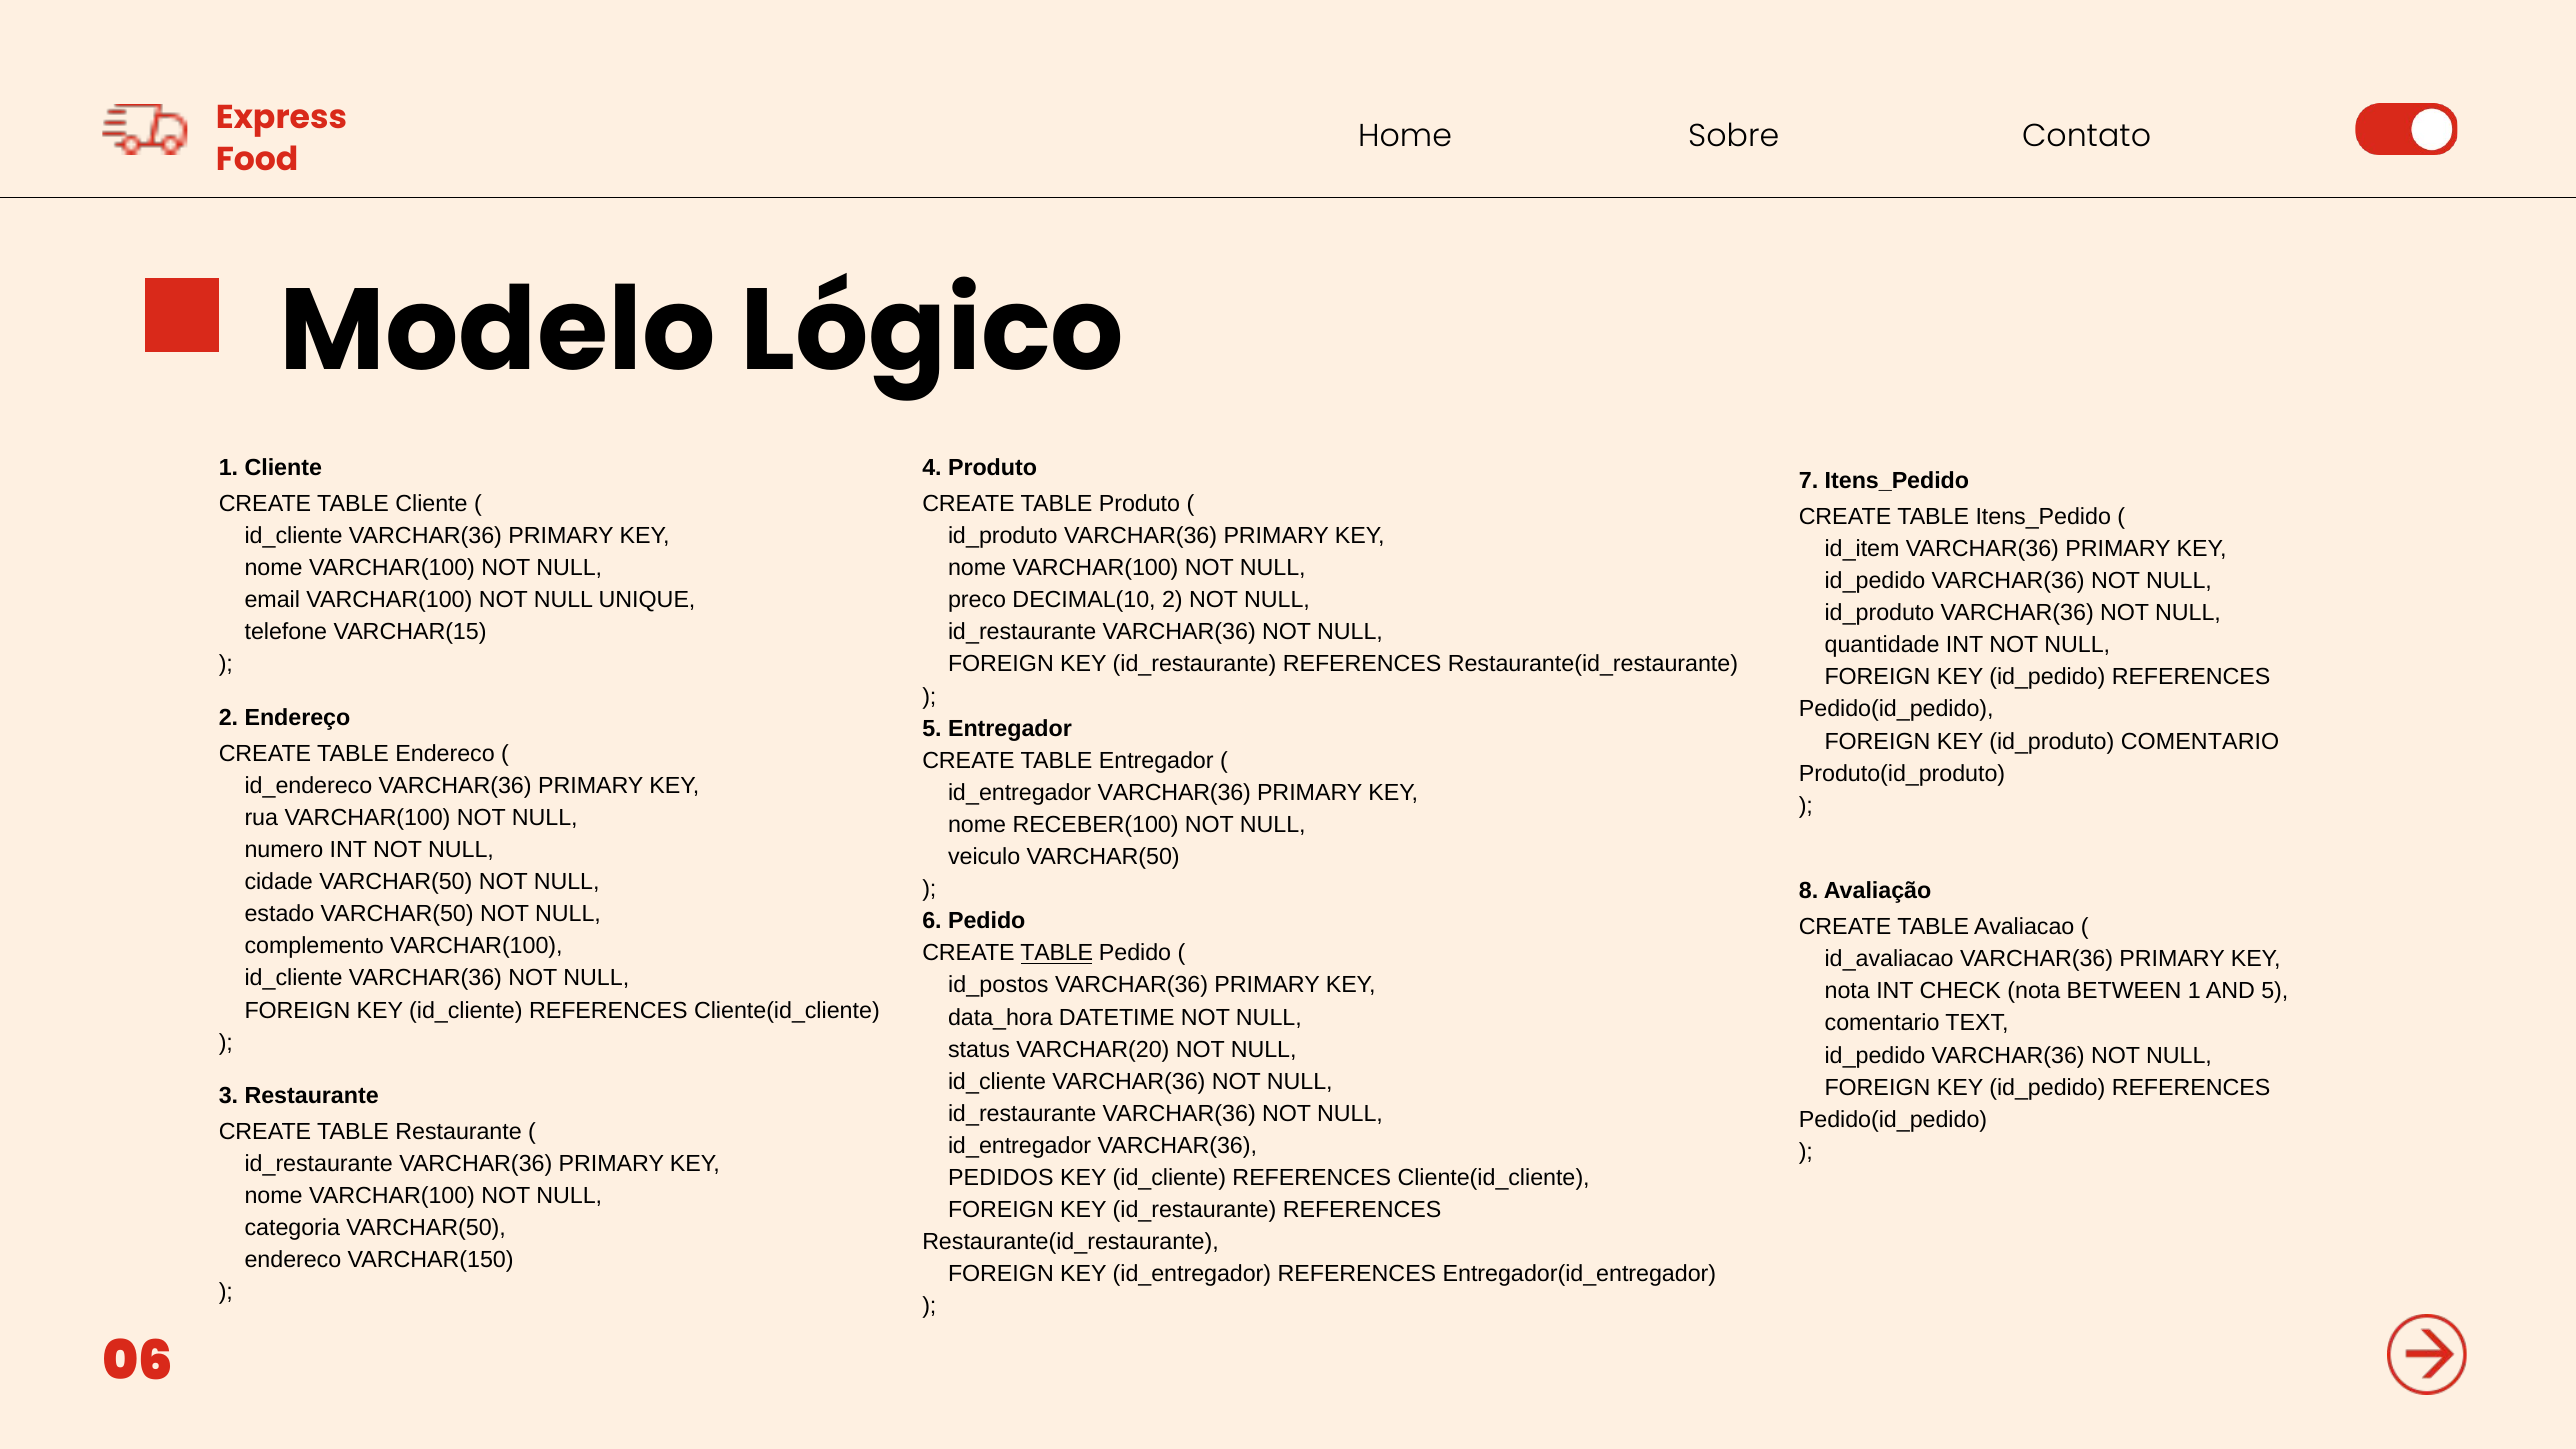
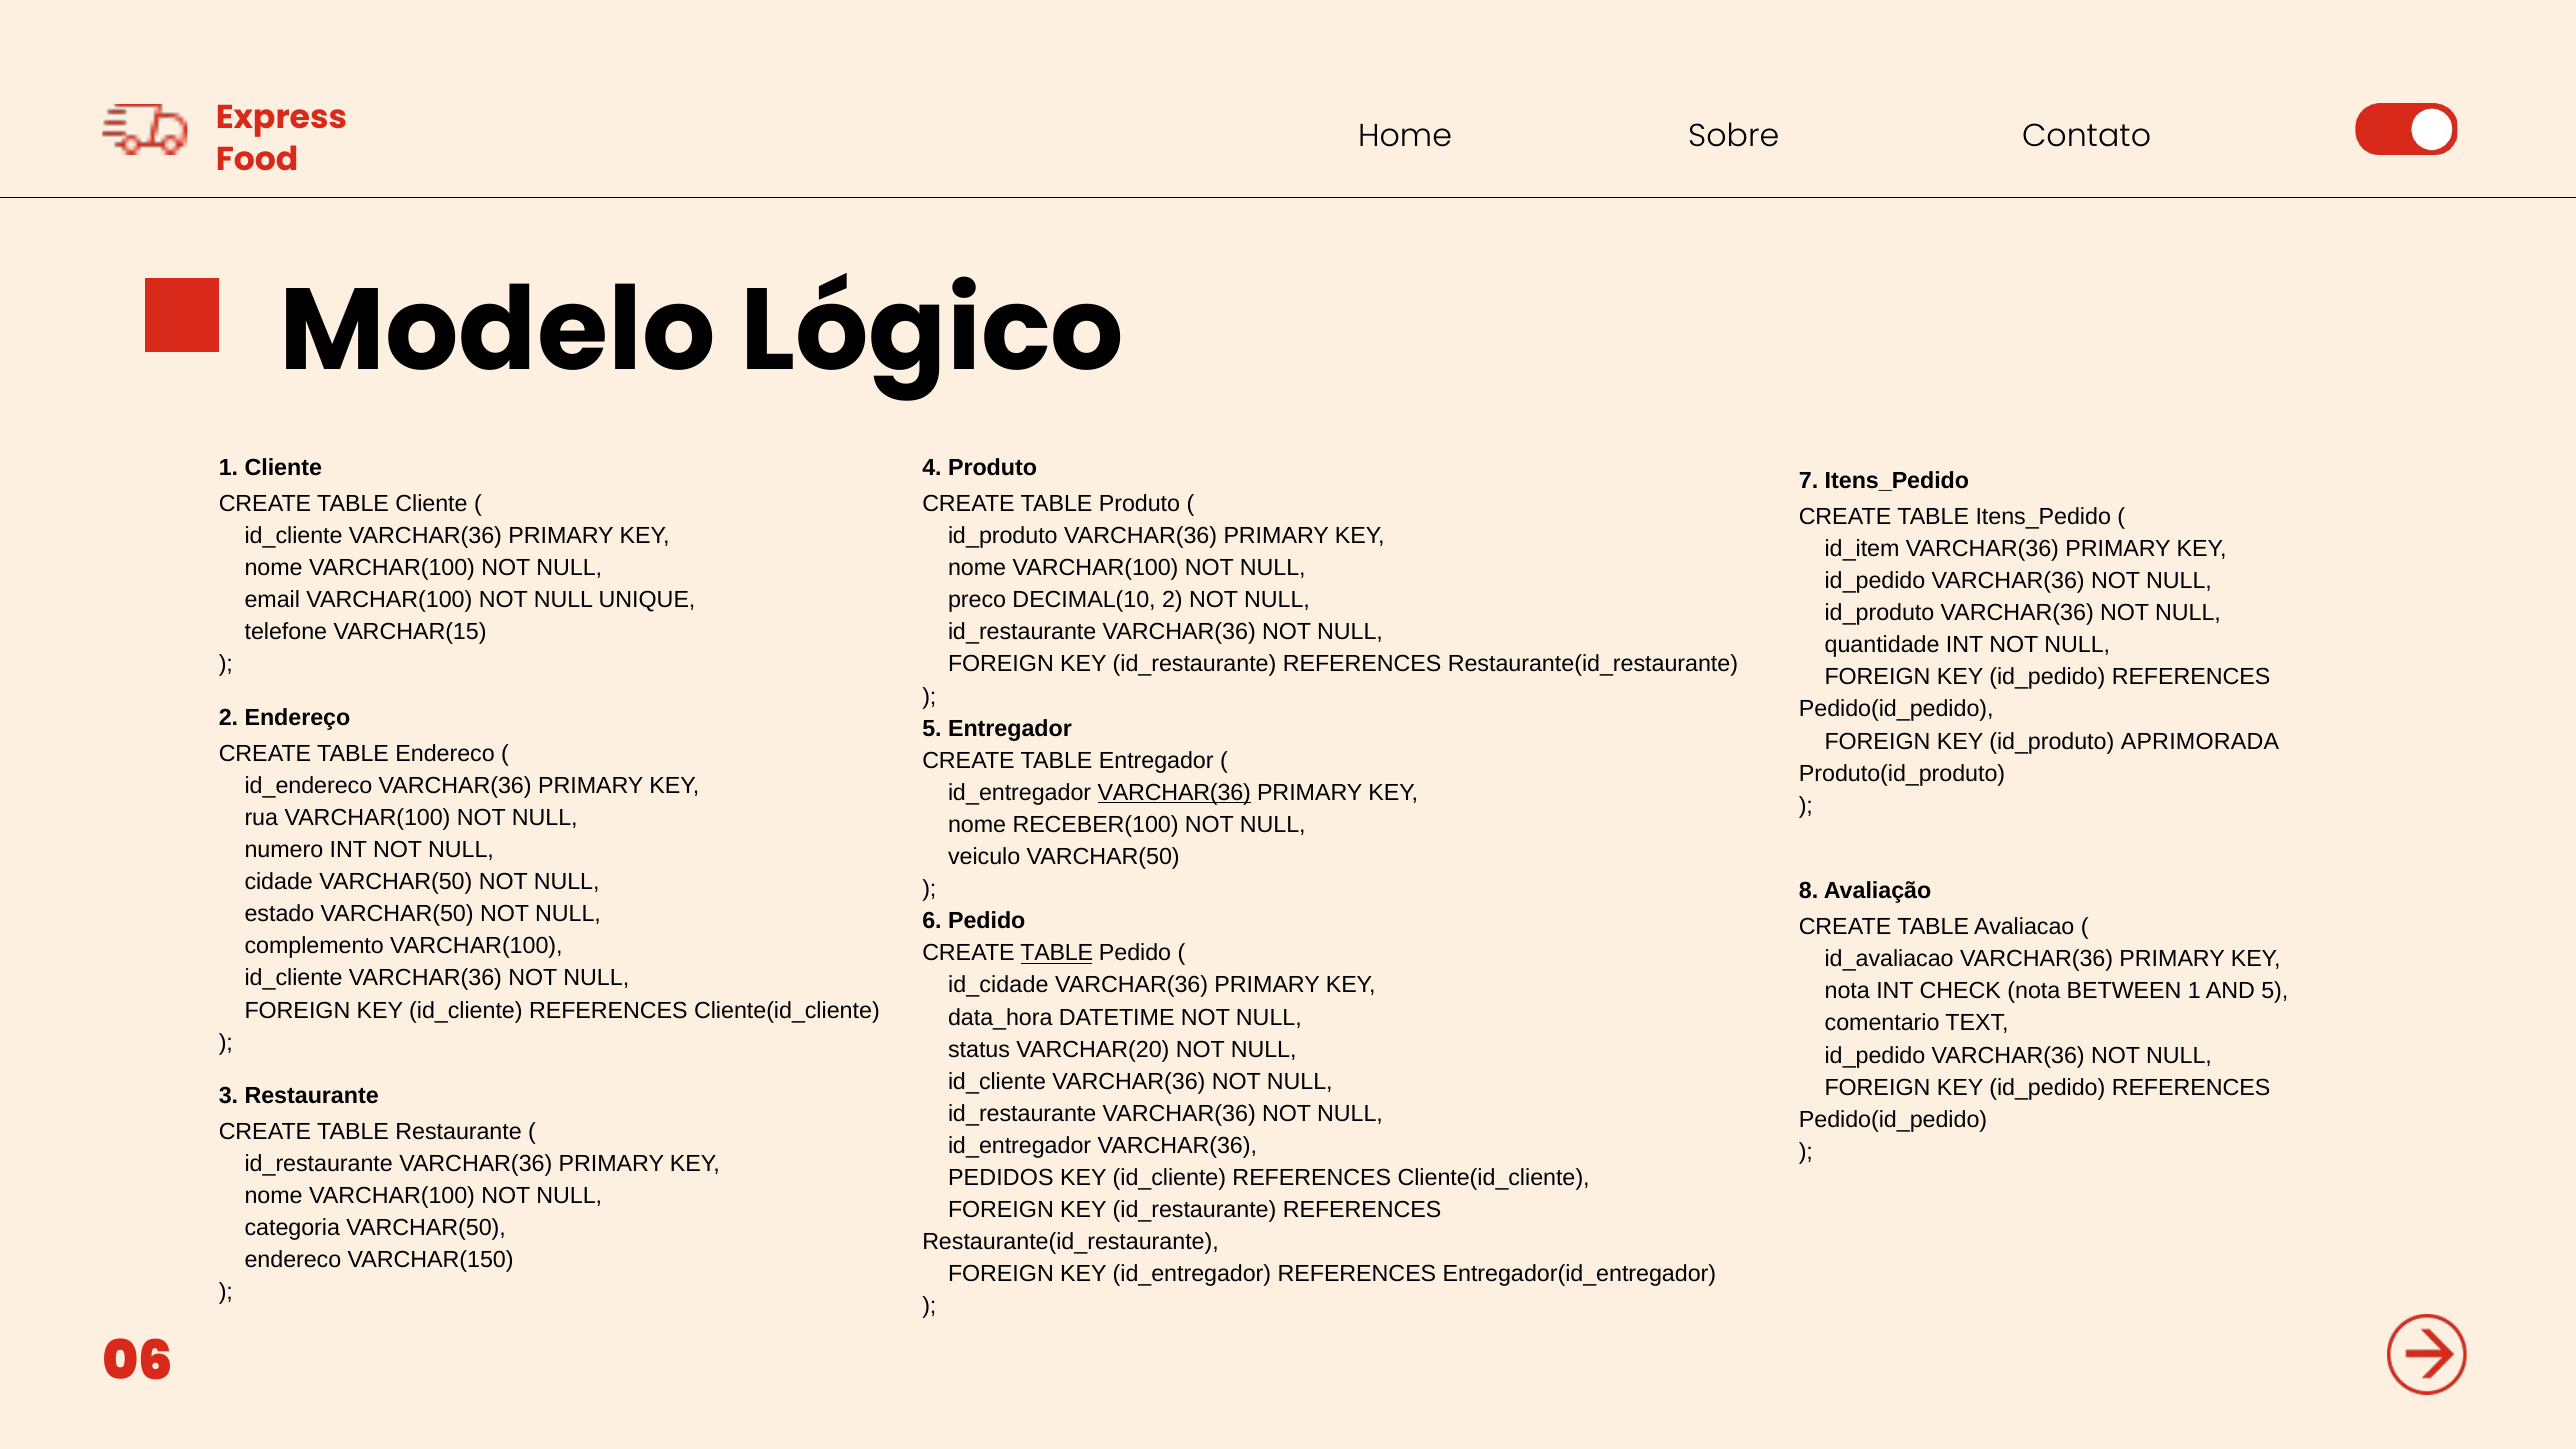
id_produto COMENTARIO: COMENTARIO -> APRIMORADA
VARCHAR(36 at (1174, 793) underline: none -> present
id_postos: id_postos -> id_cidade
